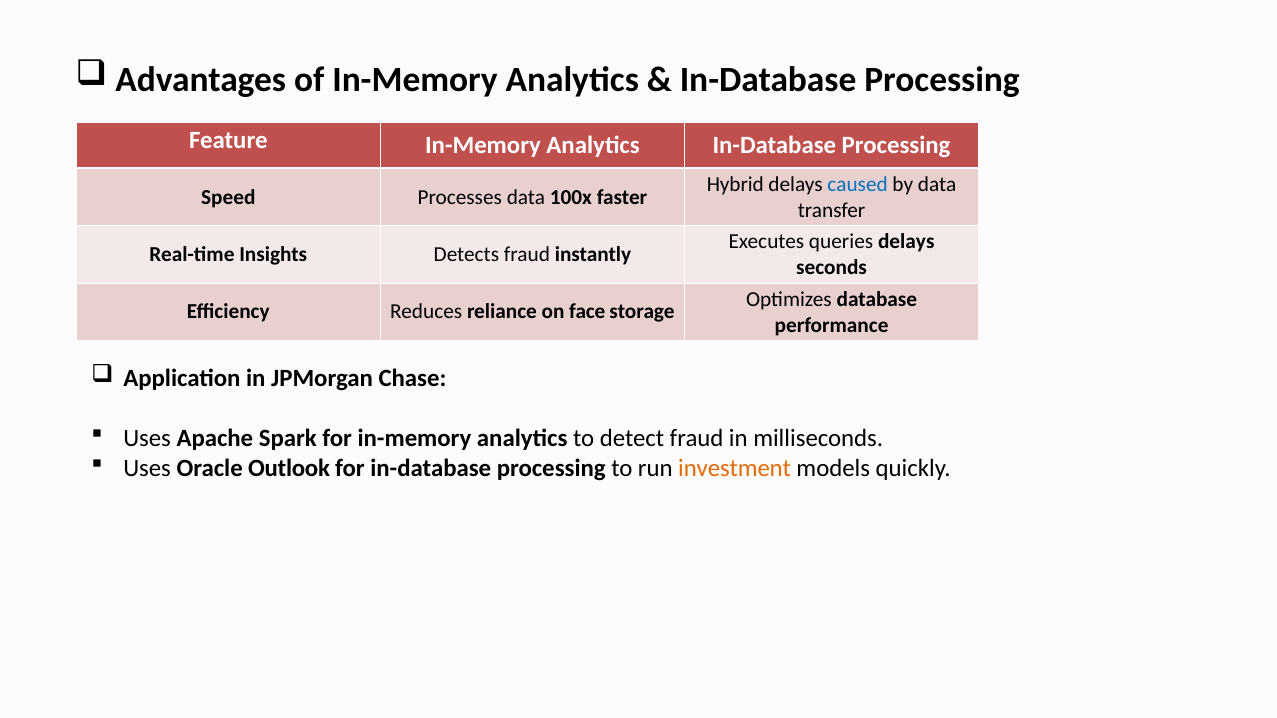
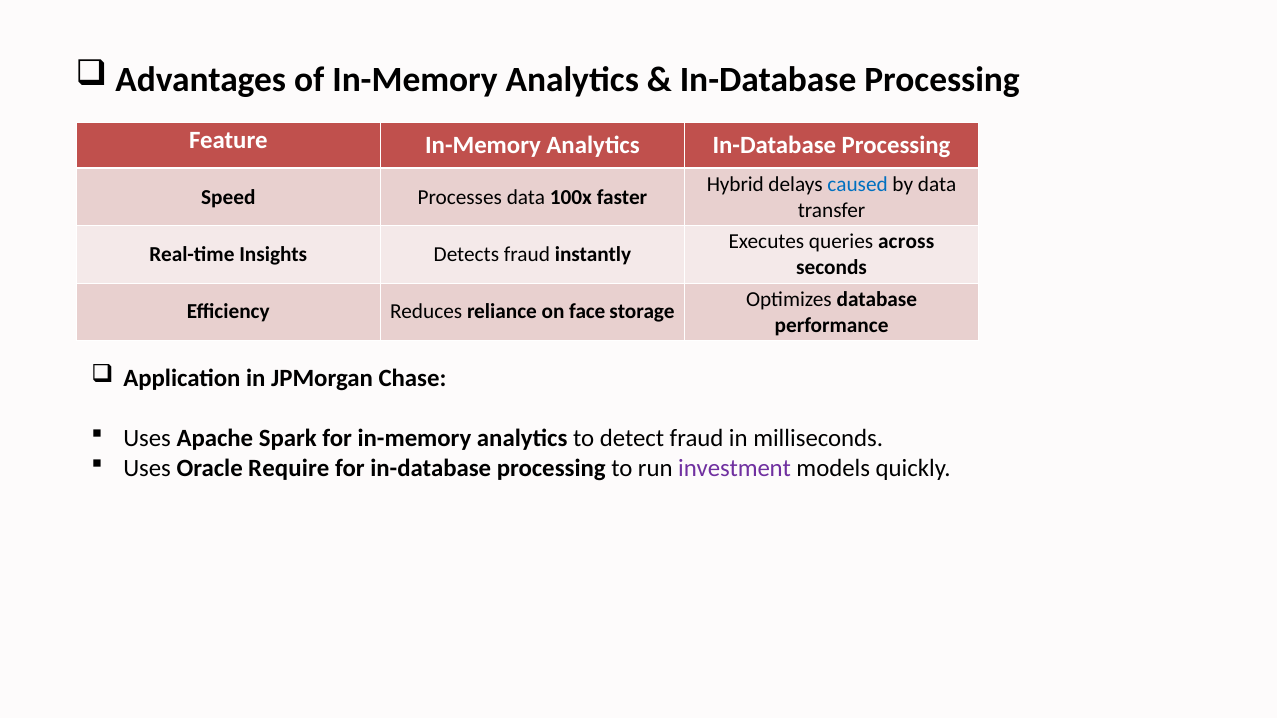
queries delays: delays -> across
Outlook: Outlook -> Require
investment colour: orange -> purple
